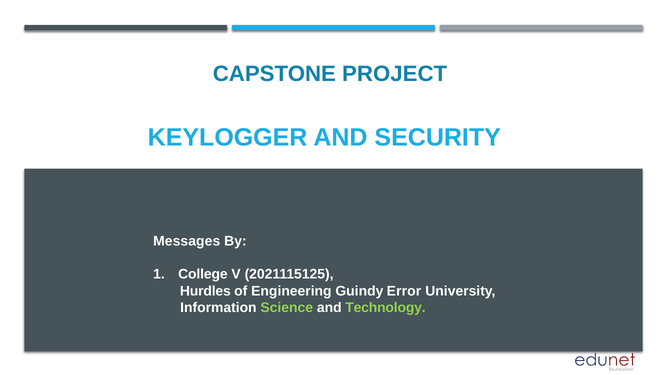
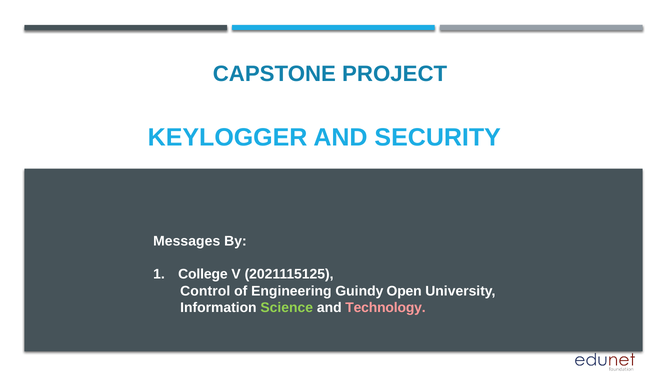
Hurdles: Hurdles -> Control
Error: Error -> Open
Technology colour: light green -> pink
